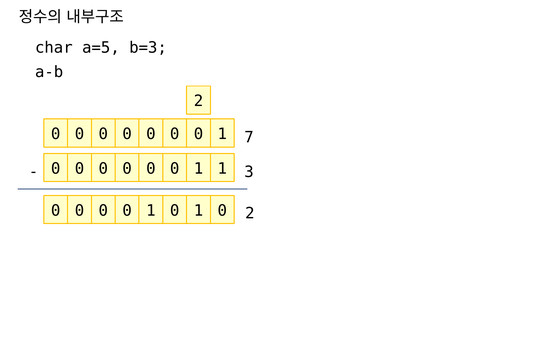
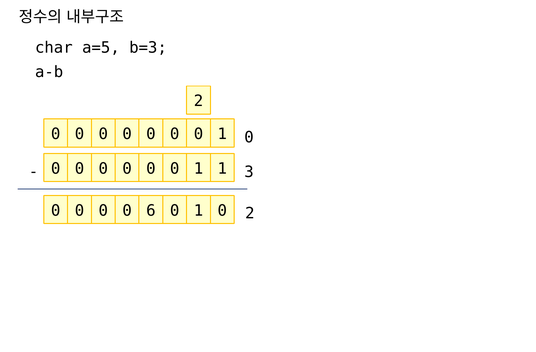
0 0 1 7: 7 -> 0
1 at (151, 211): 1 -> 6
